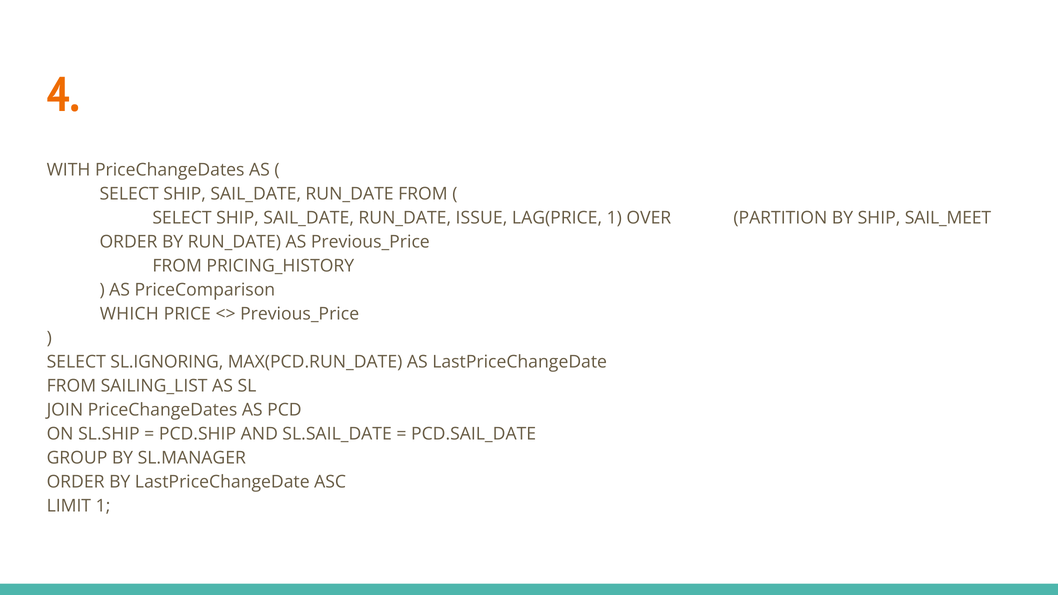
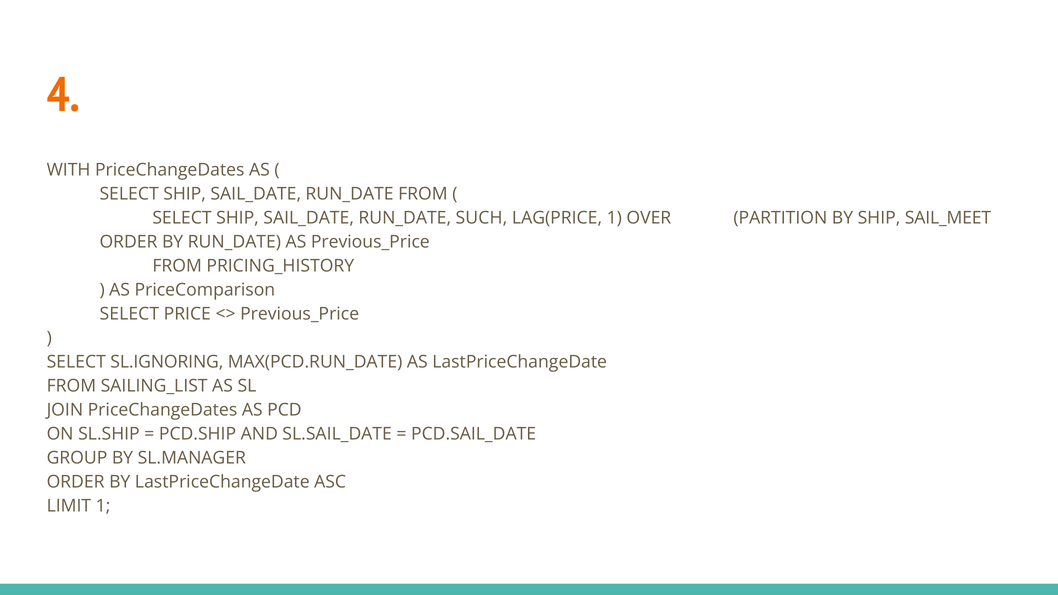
ISSUE: ISSUE -> SUCH
WHICH at (129, 314): WHICH -> SELECT
